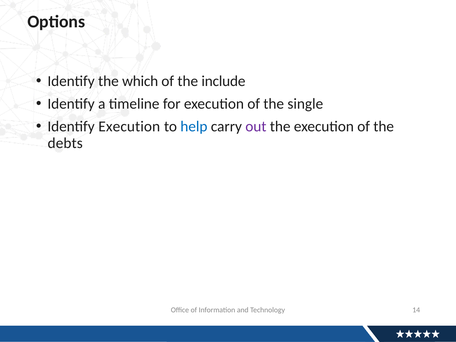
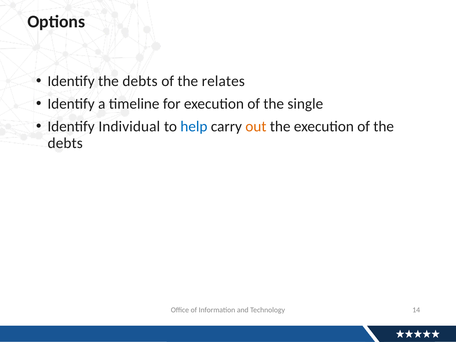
Identify the which: which -> debts
include: include -> relates
Identify Execution: Execution -> Individual
out colour: purple -> orange
